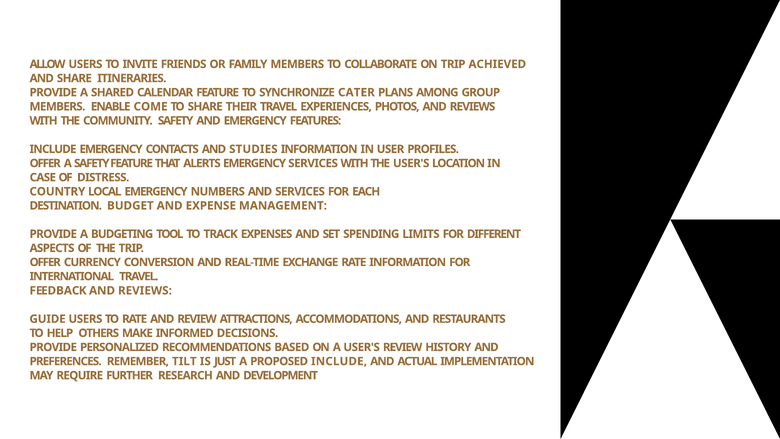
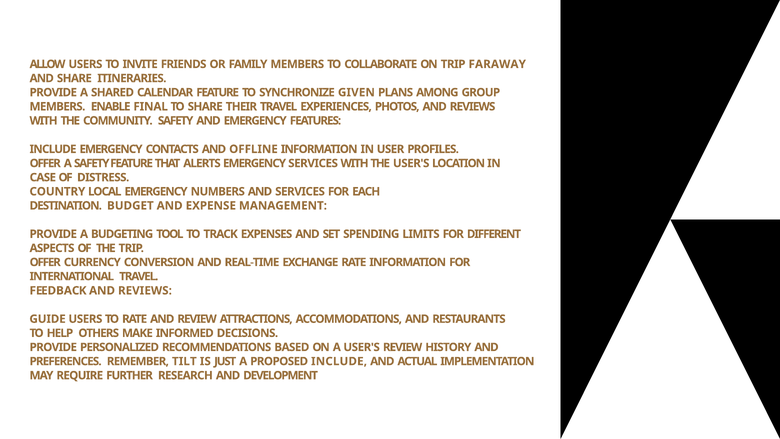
ACHIEVED: ACHIEVED -> FARAWAY
CATER: CATER -> GIVEN
COME: COME -> FINAL
STUDIES: STUDIES -> OFFLINE
